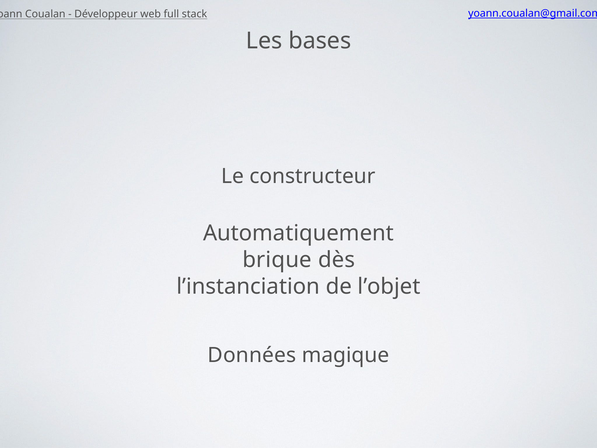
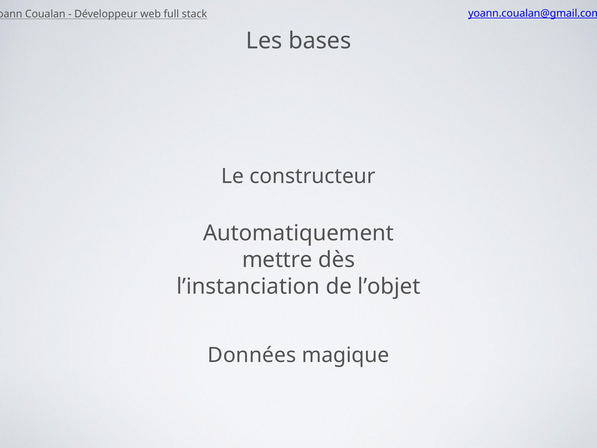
brique: brique -> mettre
